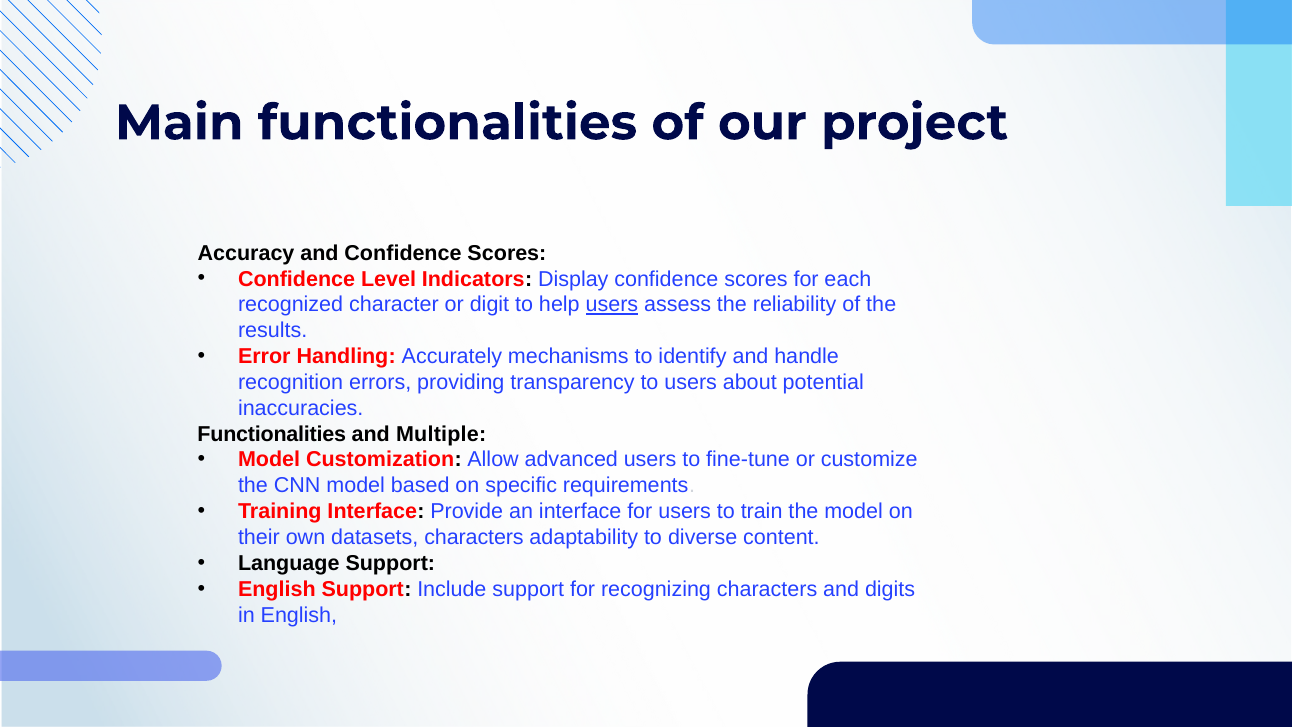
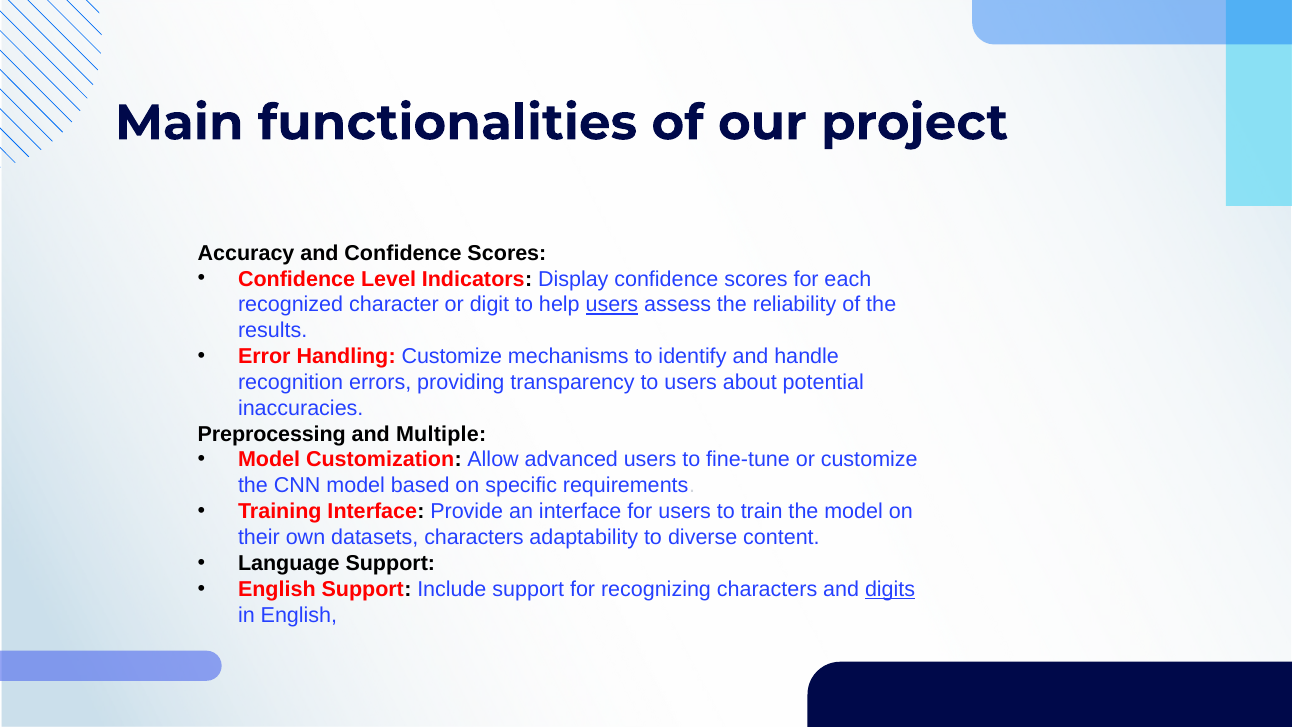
Handling Accurately: Accurately -> Customize
Functionalities at (272, 434): Functionalities -> Preprocessing
digits underline: none -> present
